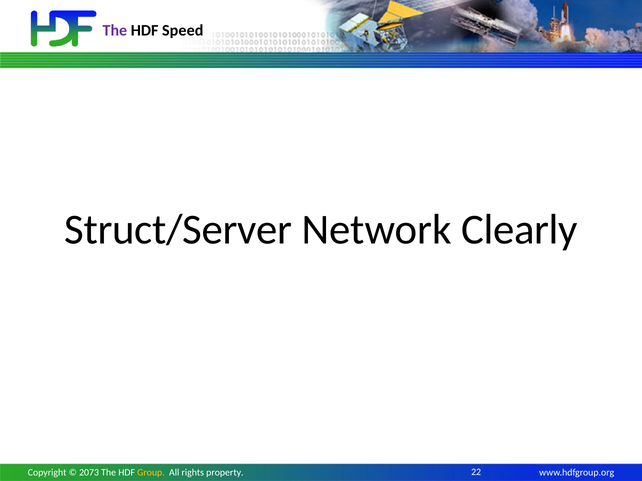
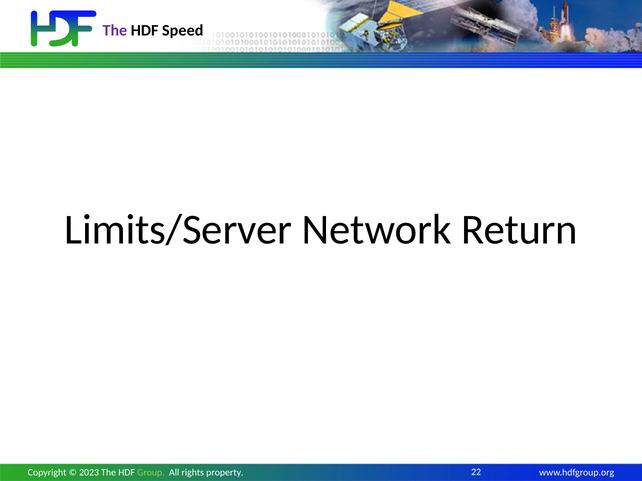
Struct/Server: Struct/Server -> Limits/Server
Clearly: Clearly -> Return
2073: 2073 -> 2023
Group colour: yellow -> light green
